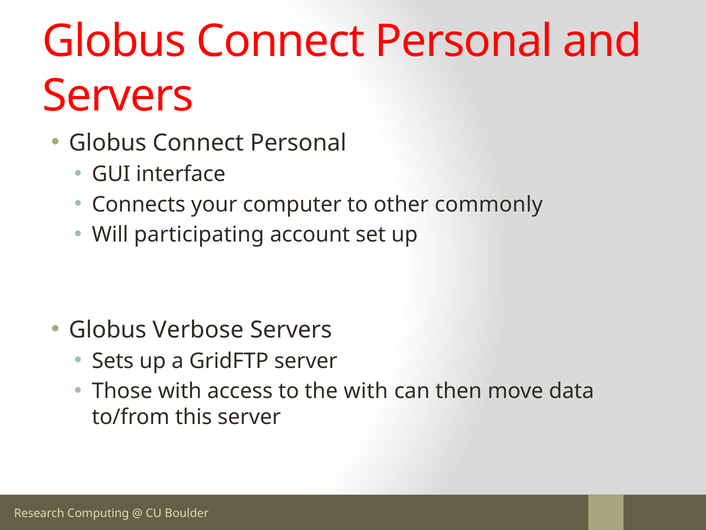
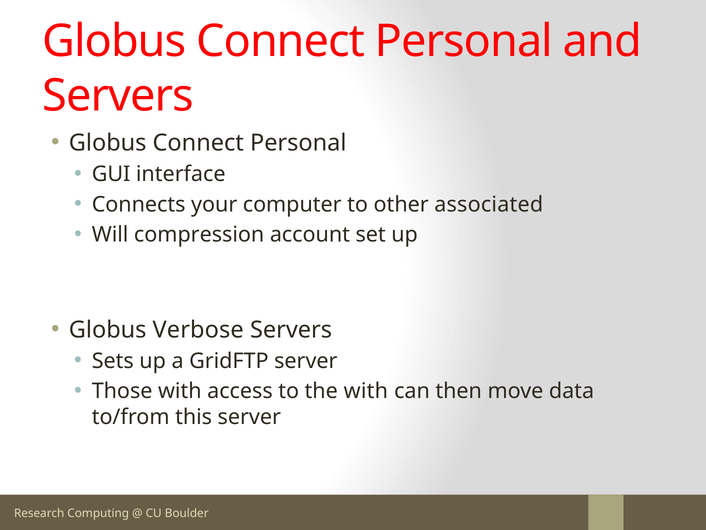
commonly: commonly -> associated
participating: participating -> compression
